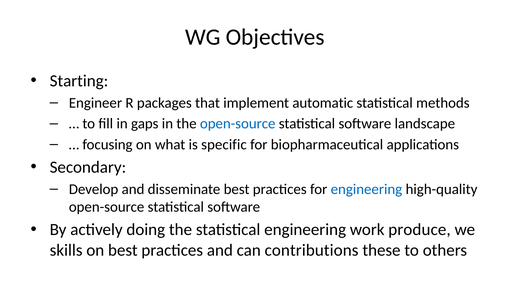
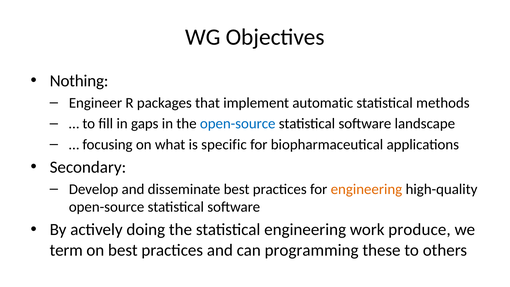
Starting: Starting -> Nothing
engineering at (366, 189) colour: blue -> orange
skills: skills -> term
contributions: contributions -> programming
